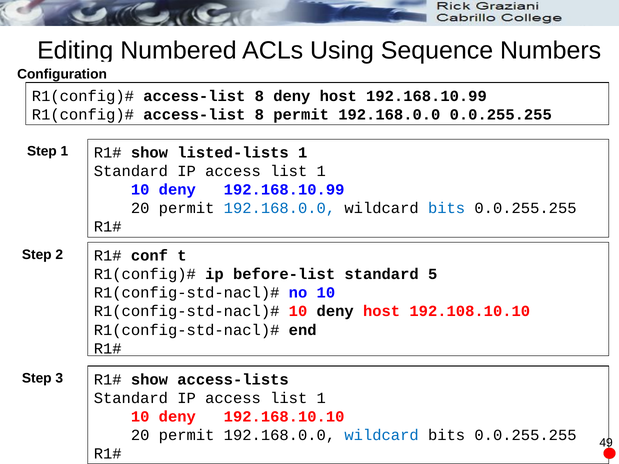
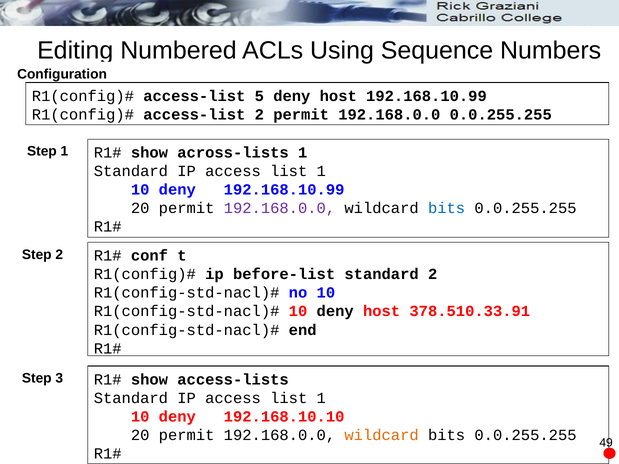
8 at (259, 96): 8 -> 5
8 at (259, 115): 8 -> 2
listed-lists: listed-lists -> across-lists
192.168.0.0 at (279, 208) colour: blue -> purple
standard 5: 5 -> 2
192.108.10.10: 192.108.10.10 -> 378.510.33.91
wildcard at (382, 435) colour: blue -> orange
